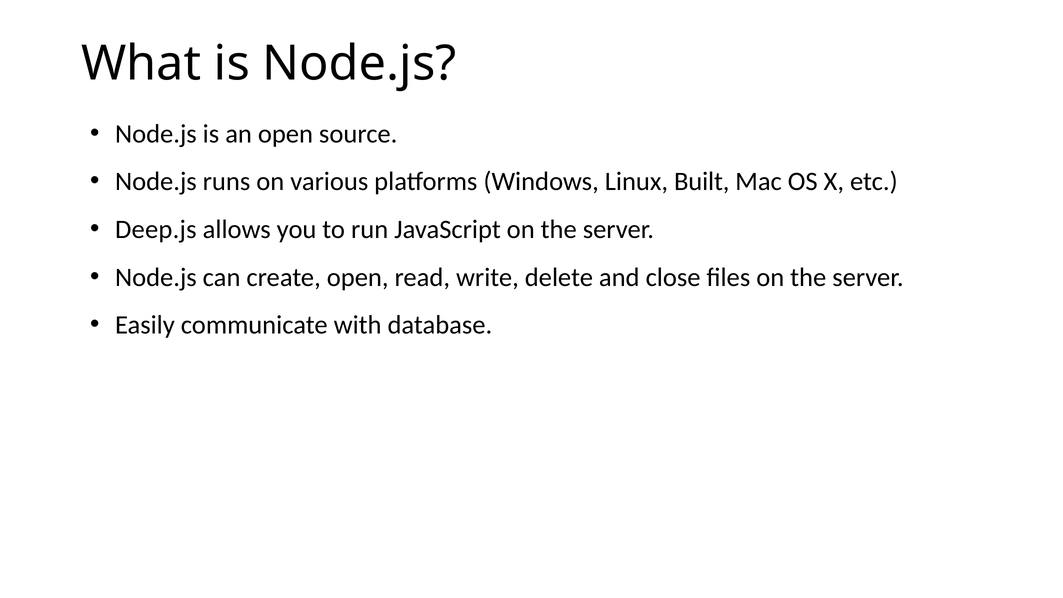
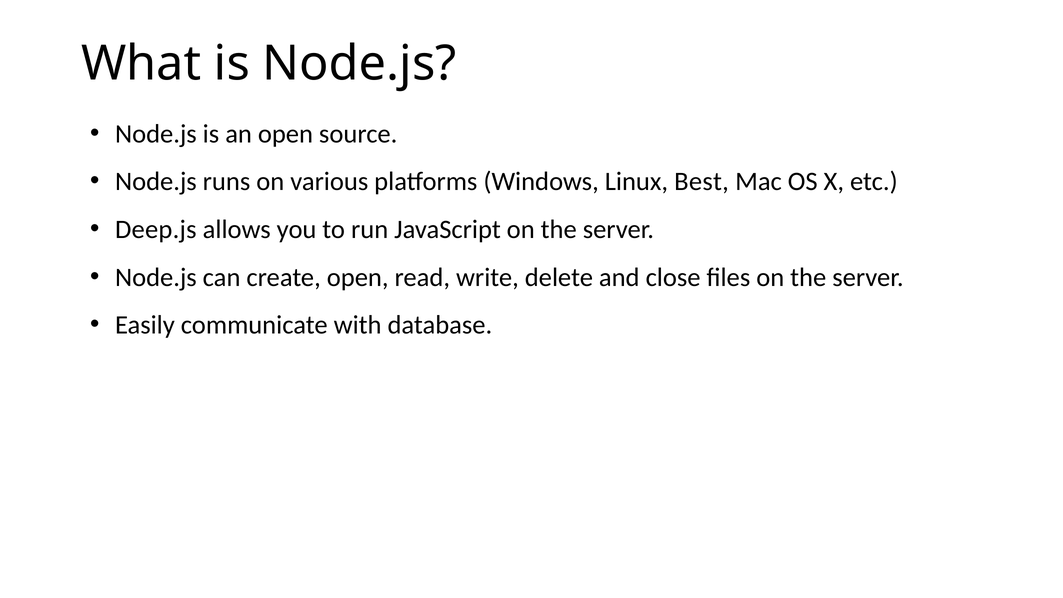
Built: Built -> Best
